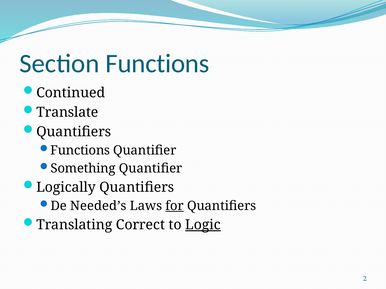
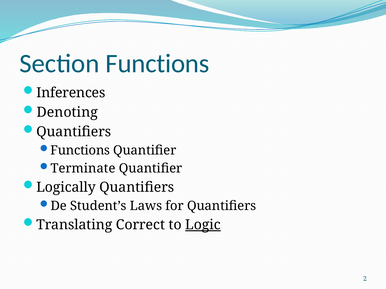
Continued: Continued -> Inferences
Translate: Translate -> Denoting
Something: Something -> Terminate
Needed’s: Needed’s -> Student’s
for underline: present -> none
